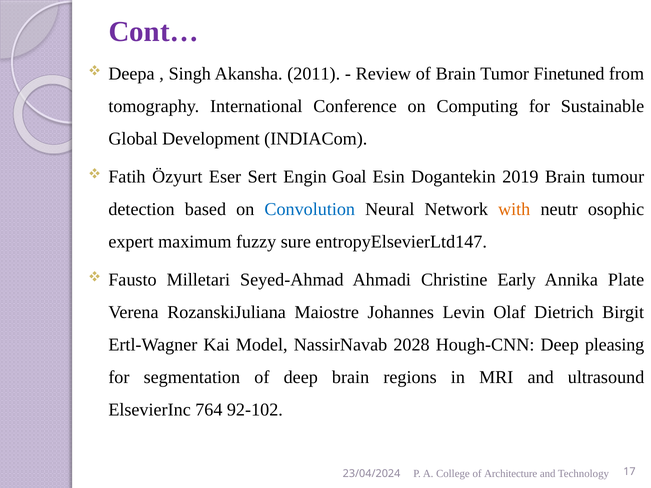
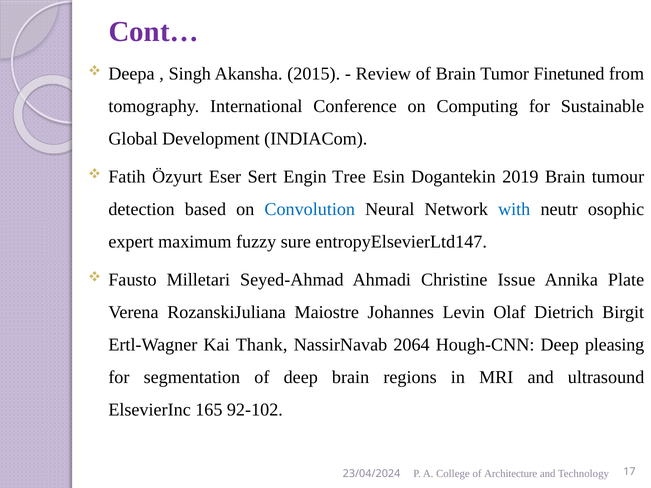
2011: 2011 -> 2015
Goal: Goal -> Tree
with colour: orange -> blue
Early: Early -> Issue
Model: Model -> Thank
2028: 2028 -> 2064
764: 764 -> 165
